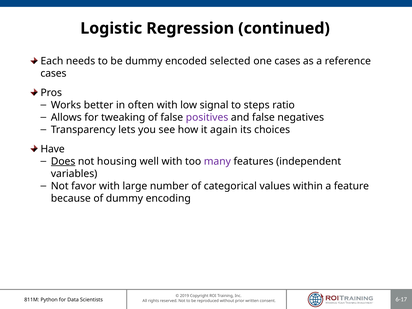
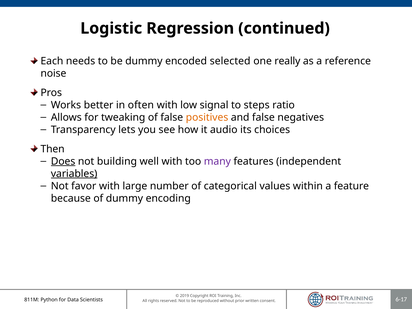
one cases: cases -> really
cases at (53, 73): cases -> noise
positives colour: purple -> orange
again: again -> audio
Have: Have -> Then
housing: housing -> building
variables underline: none -> present
